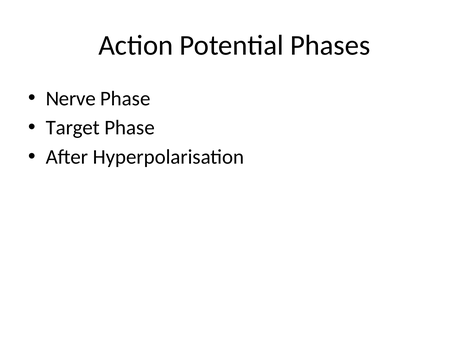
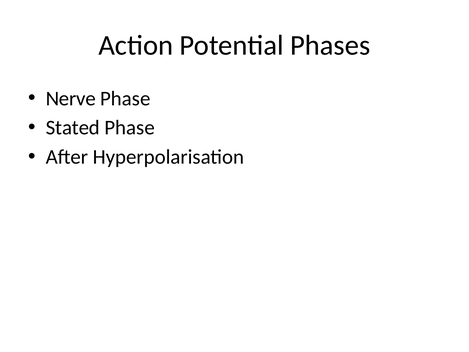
Target: Target -> Stated
